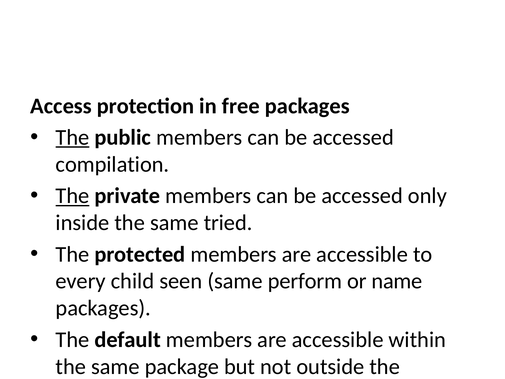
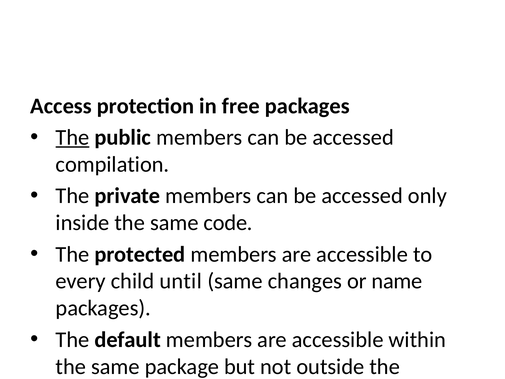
The at (72, 196) underline: present -> none
tried: tried -> code
seen: seen -> until
perform: perform -> changes
